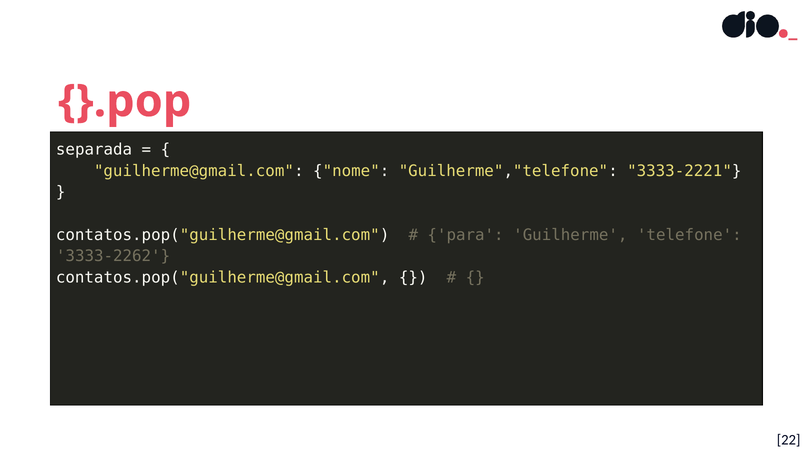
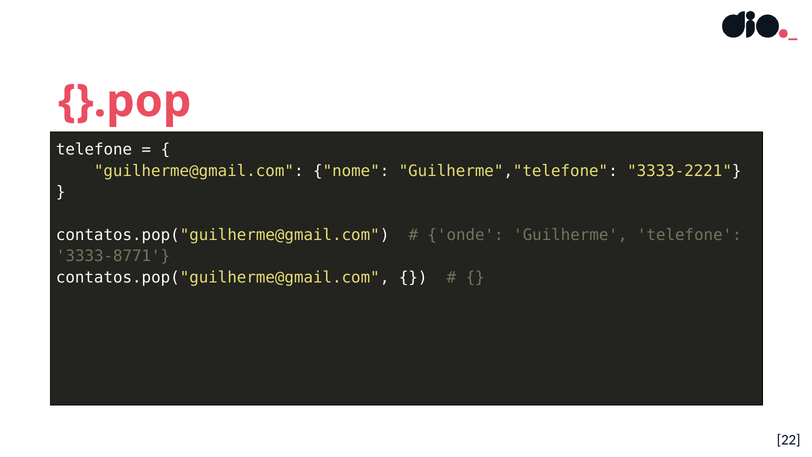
separada at (94, 149): separada -> telefone
para: para -> onde
3333-2262: 3333-2262 -> 3333-8771
